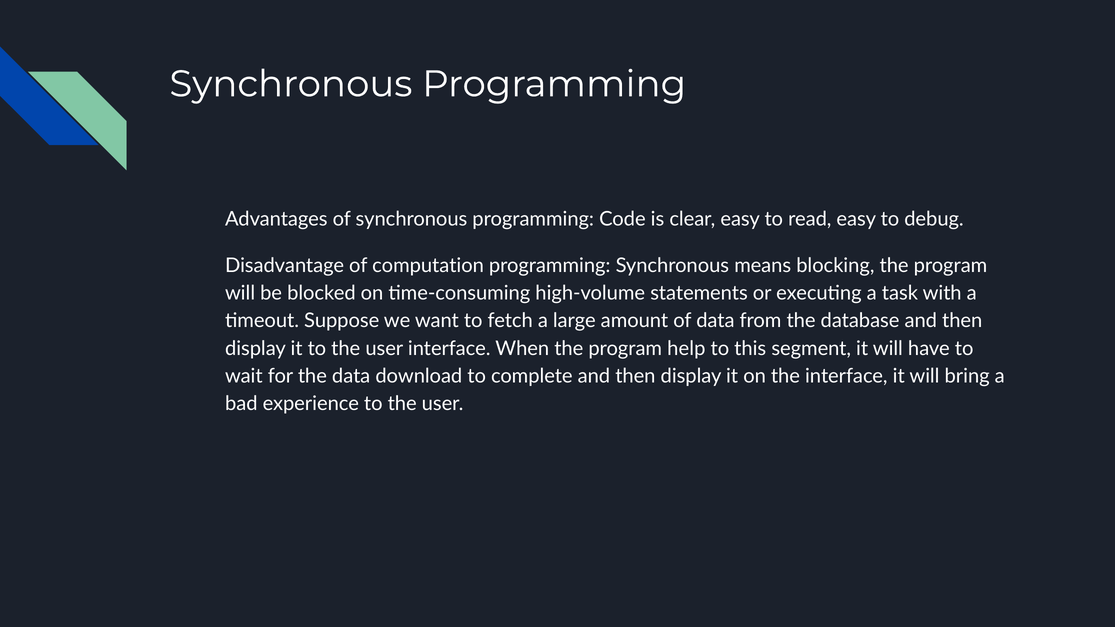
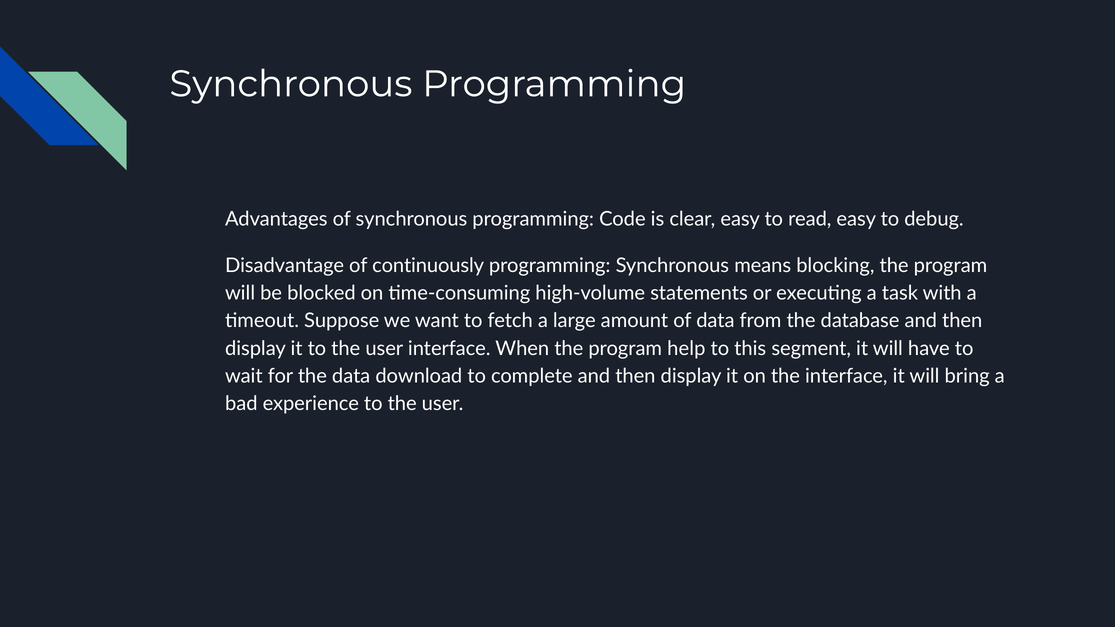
computation: computation -> continuously
